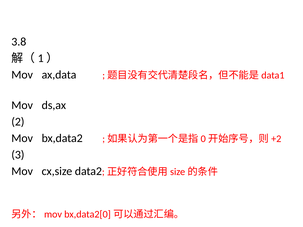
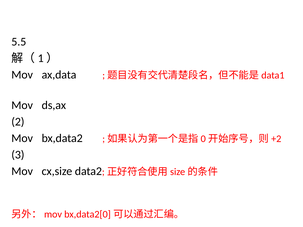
3.8: 3.8 -> 5.5
